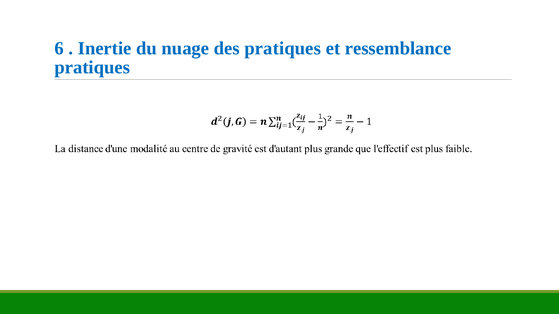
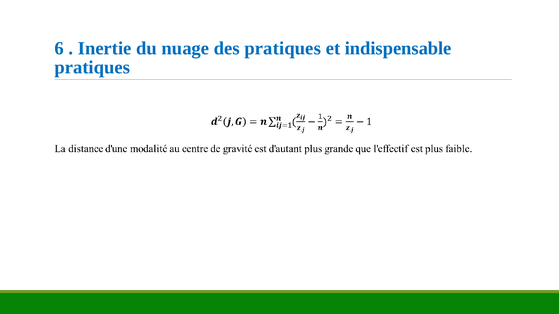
ressemblance: ressemblance -> indispensable
